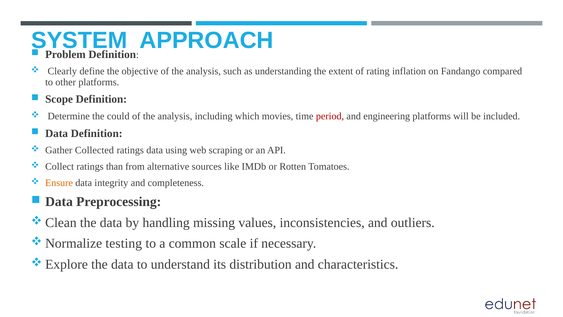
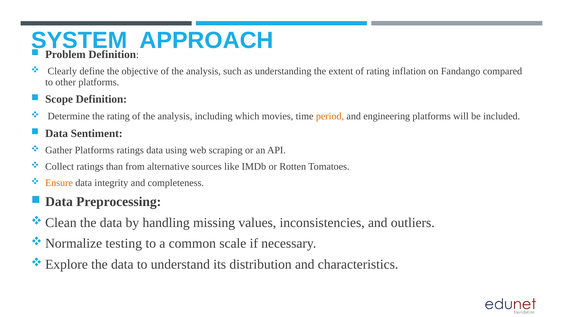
the could: could -> rating
period colour: red -> orange
Data Definition: Definition -> Sentiment
Gather Collected: Collected -> Platforms
